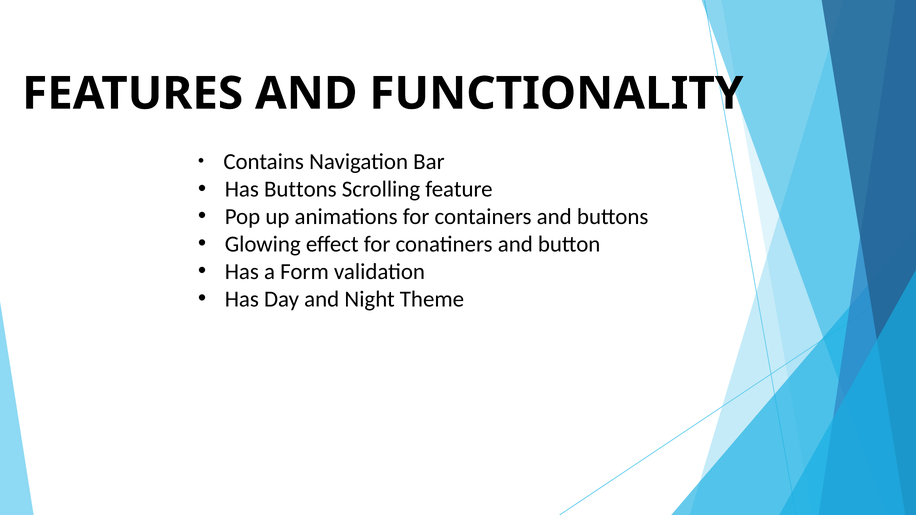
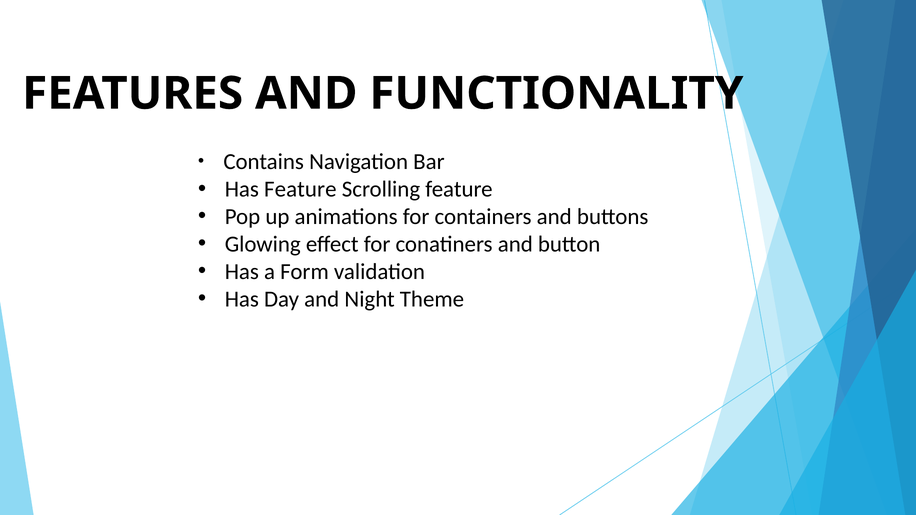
Has Buttons: Buttons -> Feature
